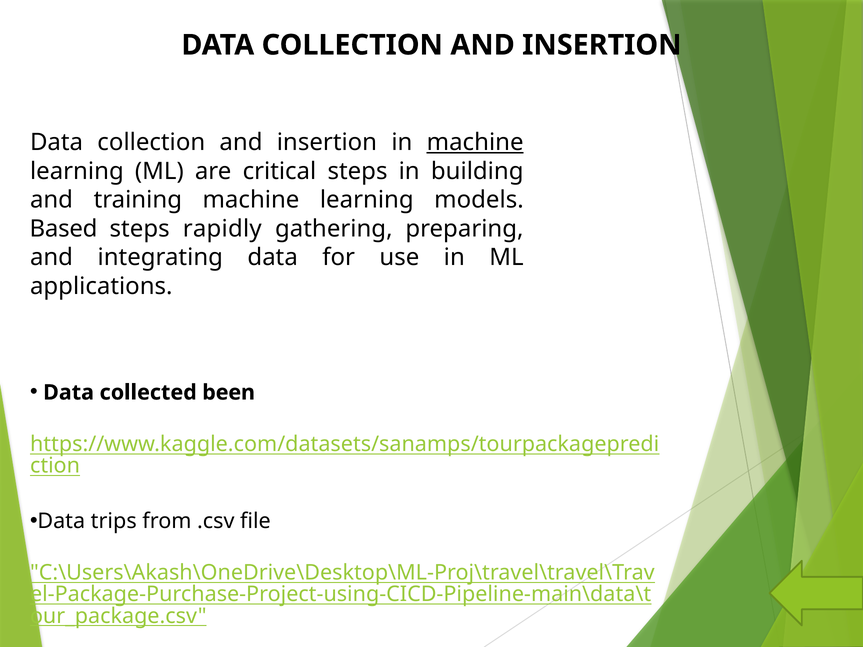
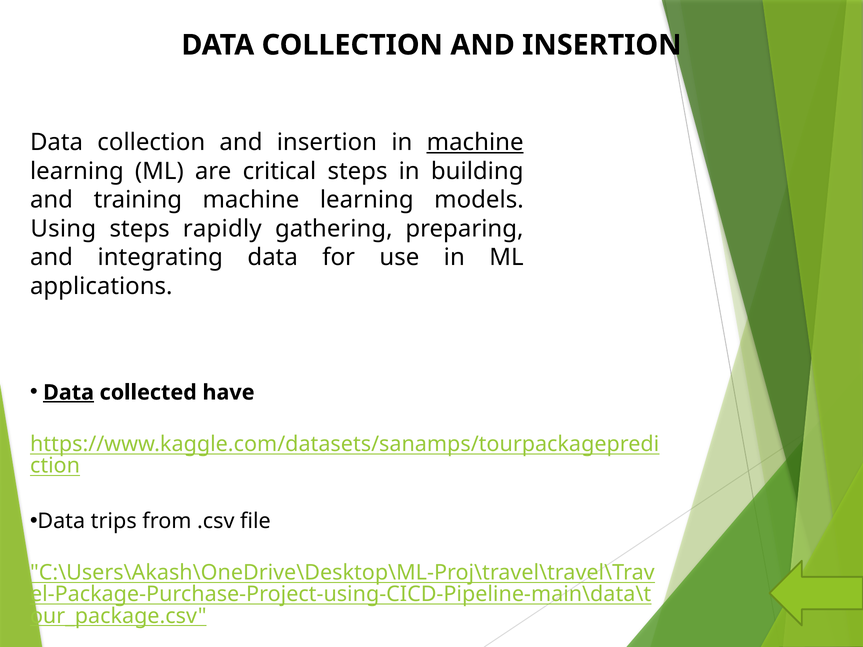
Based: Based -> Using
Data at (69, 393) underline: none -> present
been: been -> have
